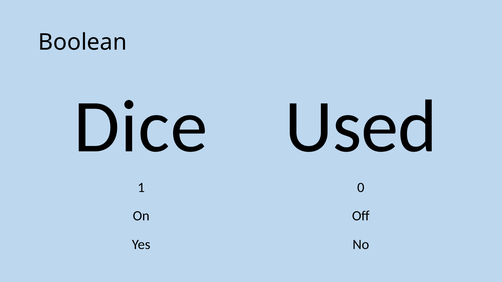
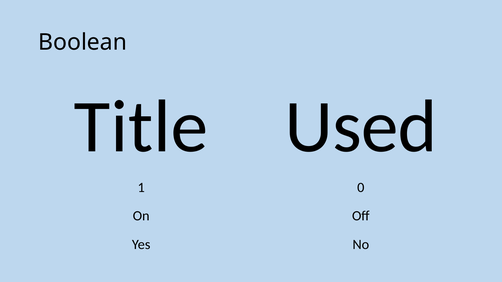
Dice: Dice -> Title
